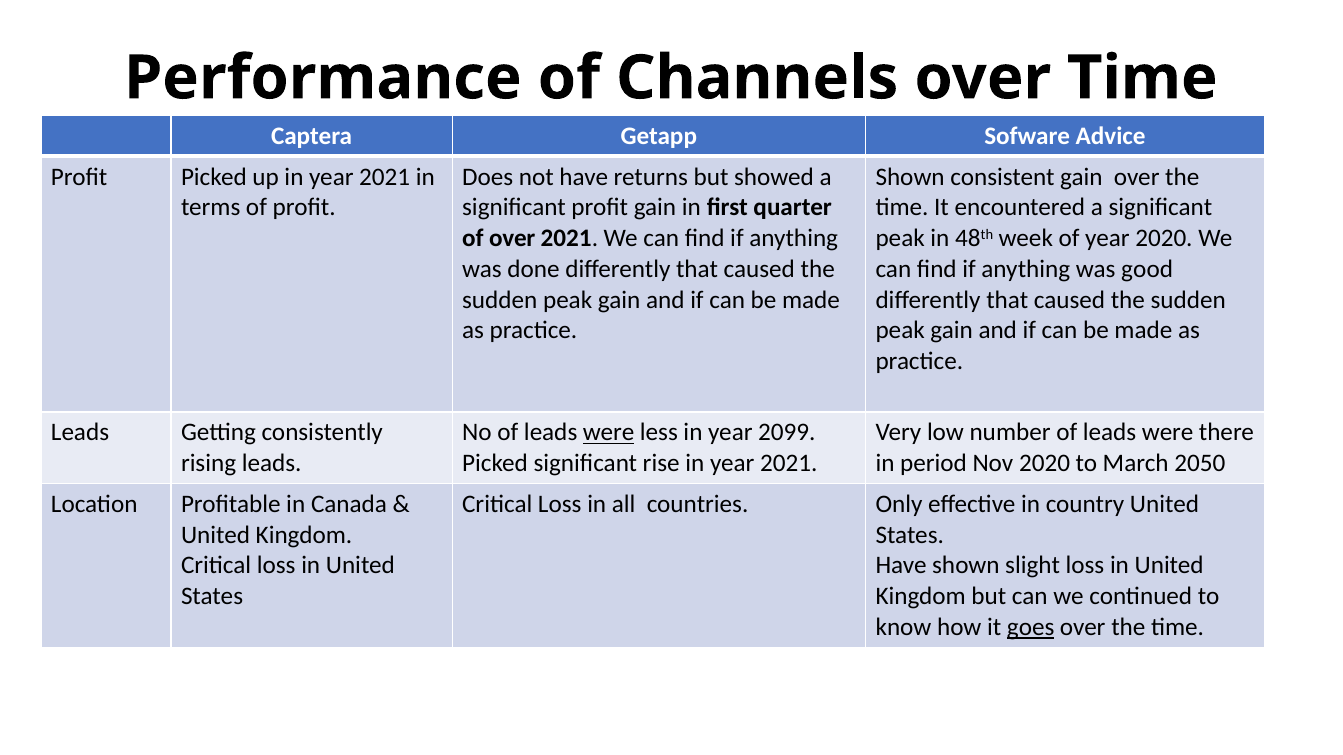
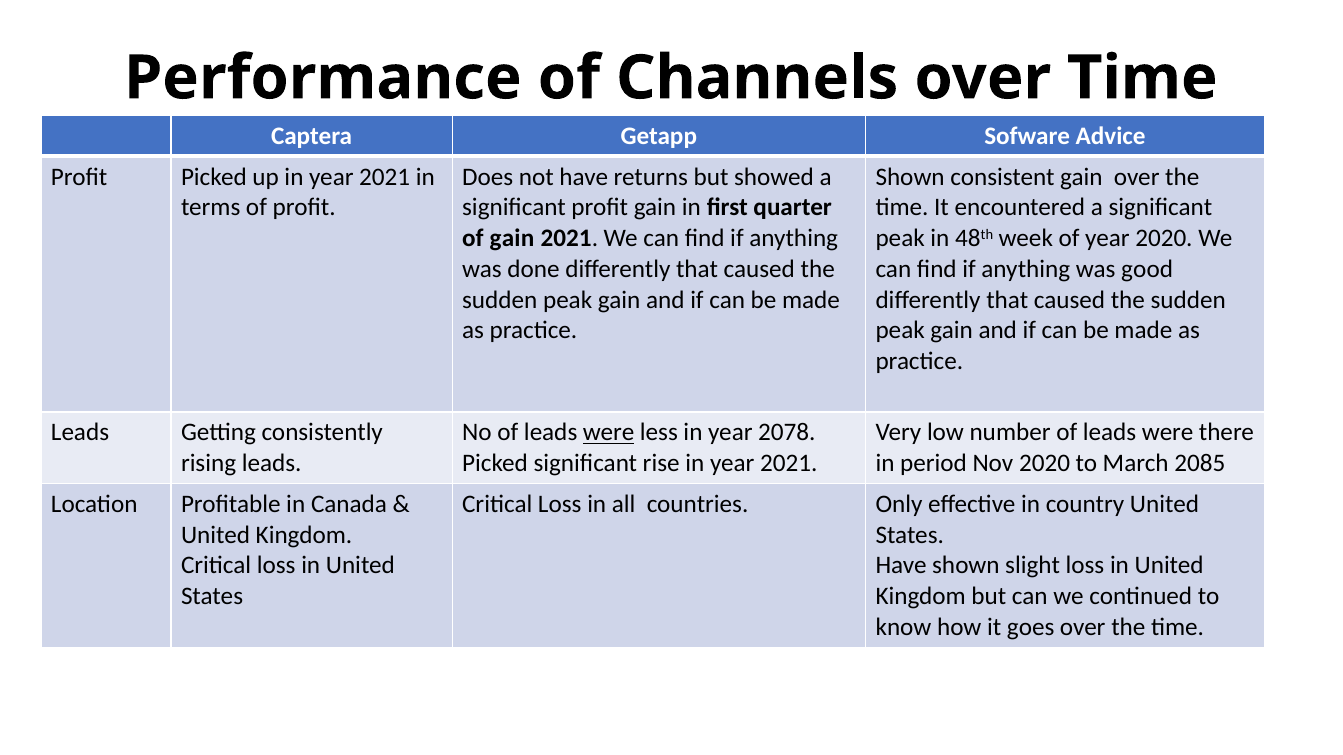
of over: over -> gain
2099: 2099 -> 2078
2050: 2050 -> 2085
goes underline: present -> none
